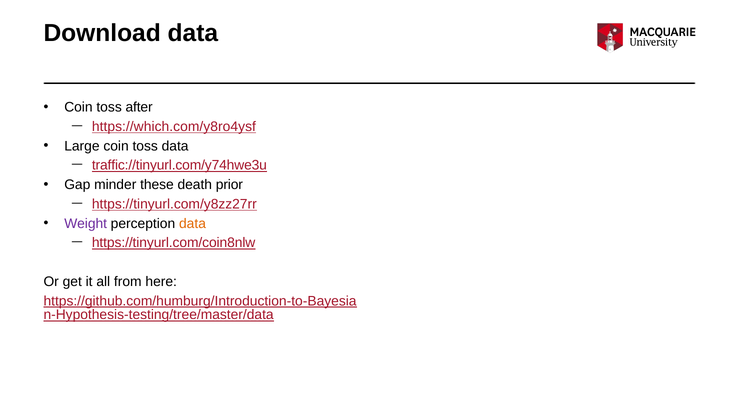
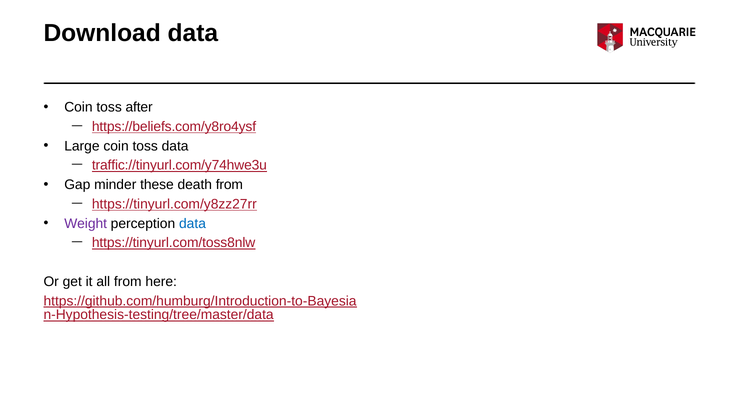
https://which.com/y8ro4ysf: https://which.com/y8ro4ysf -> https://beliefs.com/y8ro4ysf
death prior: prior -> from
data at (192, 223) colour: orange -> blue
https://tinyurl.com/coin8nlw: https://tinyurl.com/coin8nlw -> https://tinyurl.com/toss8nlw
